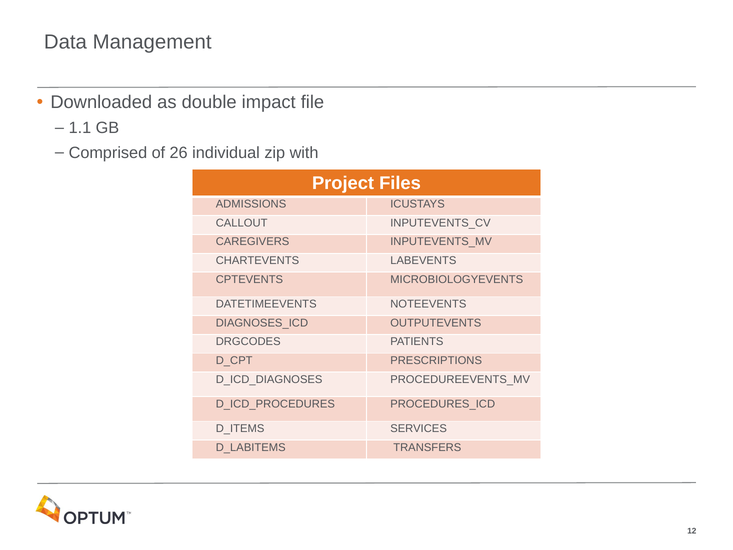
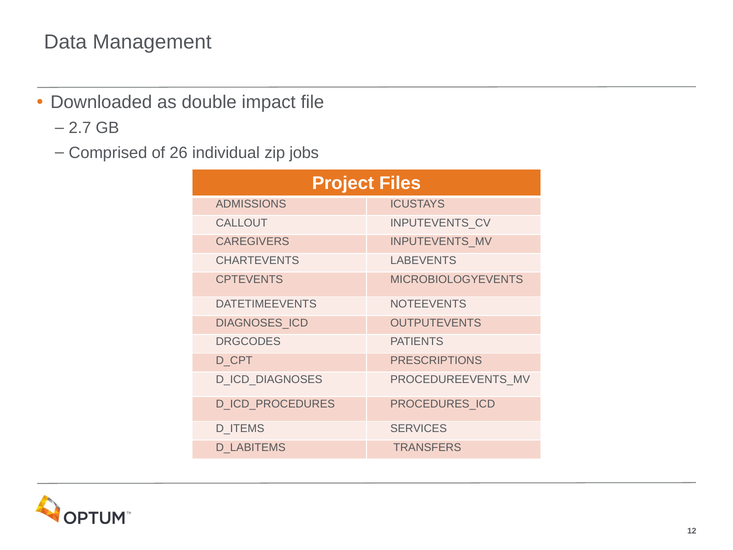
1.1: 1.1 -> 2.7
with: with -> jobs
